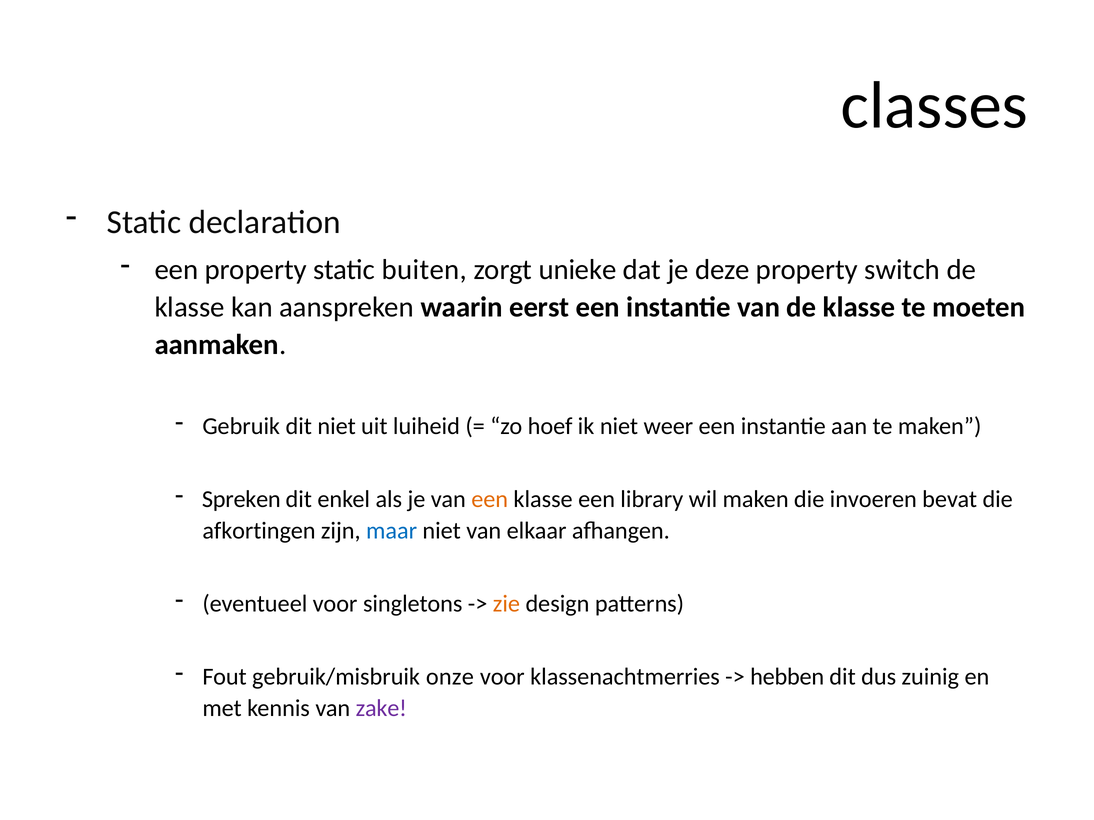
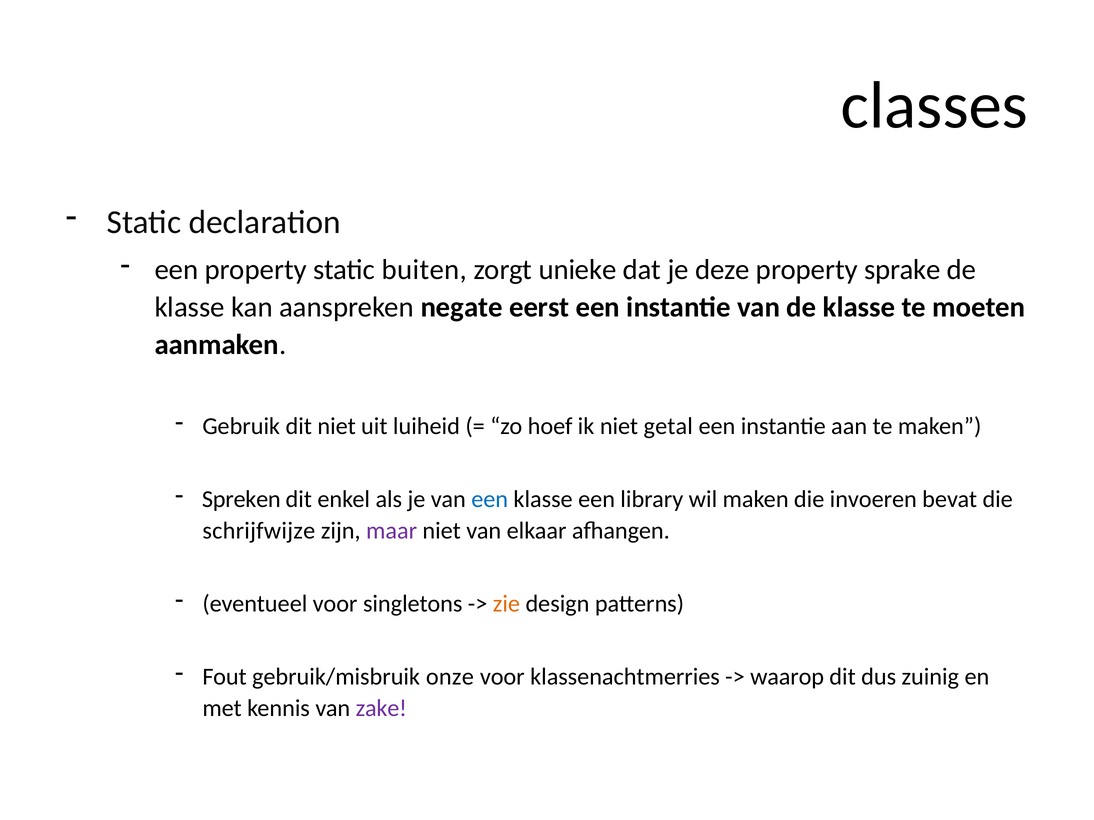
switch: switch -> sprake
waarin: waarin -> negate
weer: weer -> getal
een at (490, 500) colour: orange -> blue
afkortingen: afkortingen -> schrijfwijze
maar colour: blue -> purple
hebben: hebben -> waarop
